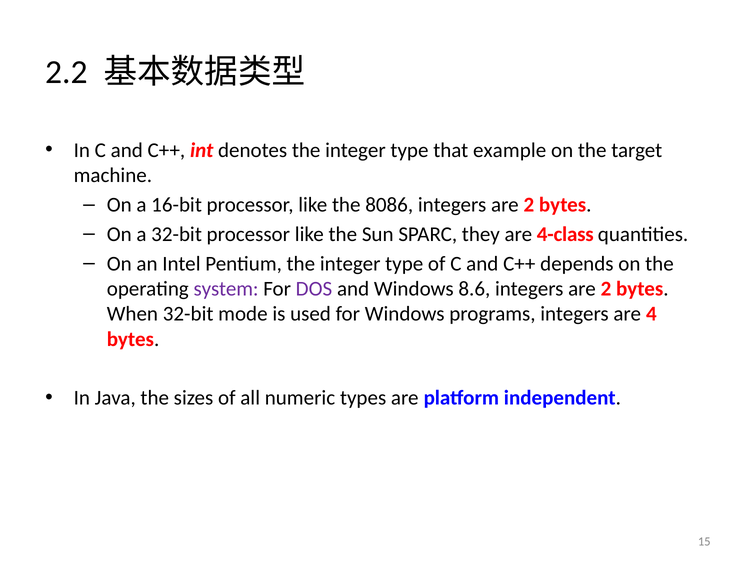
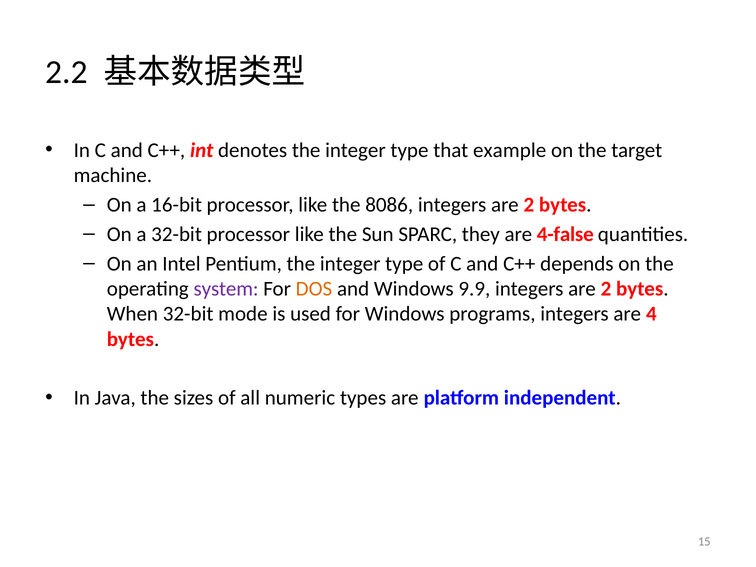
4-class: 4-class -> 4-false
DOS colour: purple -> orange
8.6: 8.6 -> 9.9
